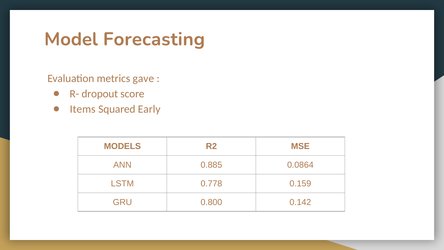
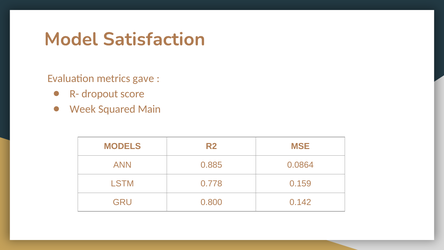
Forecasting: Forecasting -> Satisfaction
Items: Items -> Week
Early: Early -> Main
